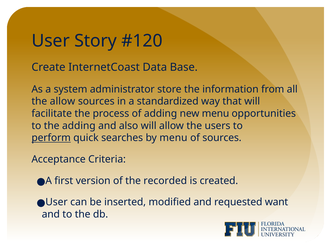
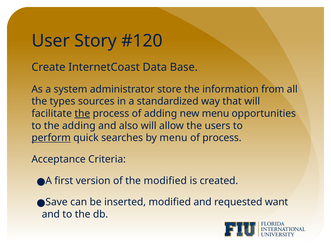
the allow: allow -> types
the at (82, 113) underline: none -> present
of sources: sources -> process
the recorded: recorded -> modified
User at (57, 201): User -> Save
